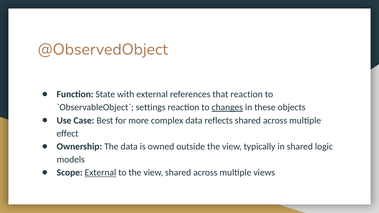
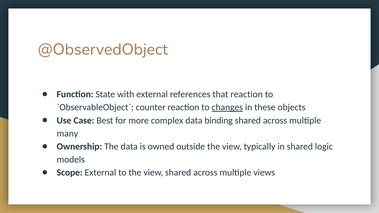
settings: settings -> counter
reflects: reflects -> binding
effect: effect -> many
External at (100, 173) underline: present -> none
